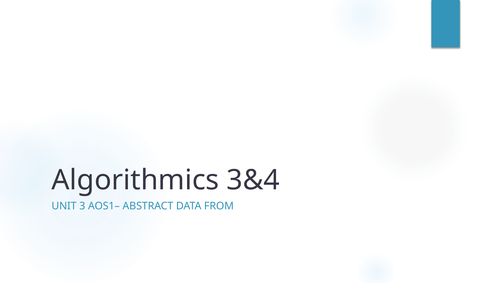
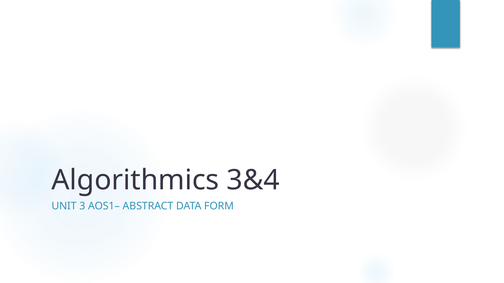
FROM: FROM -> FORM
